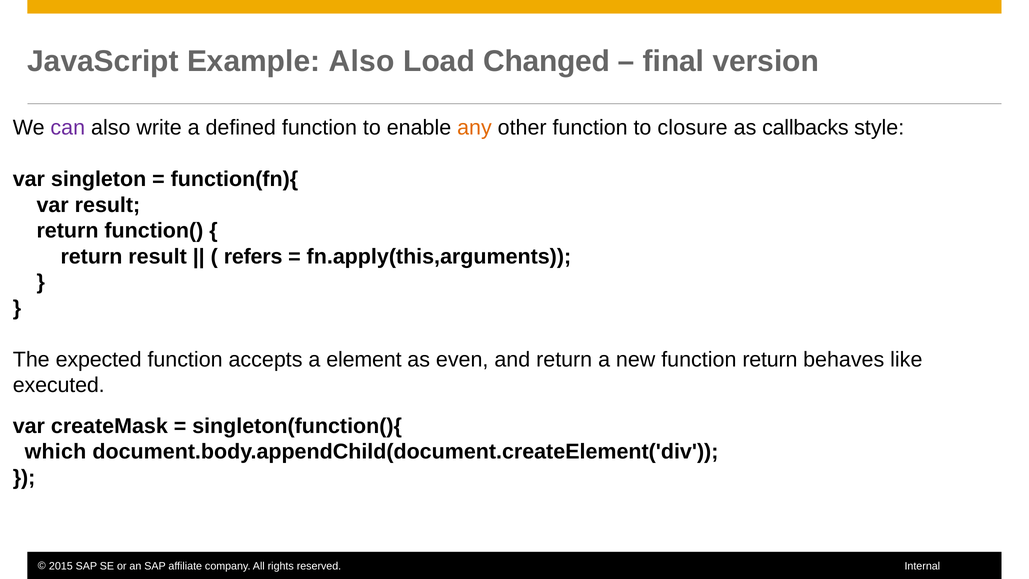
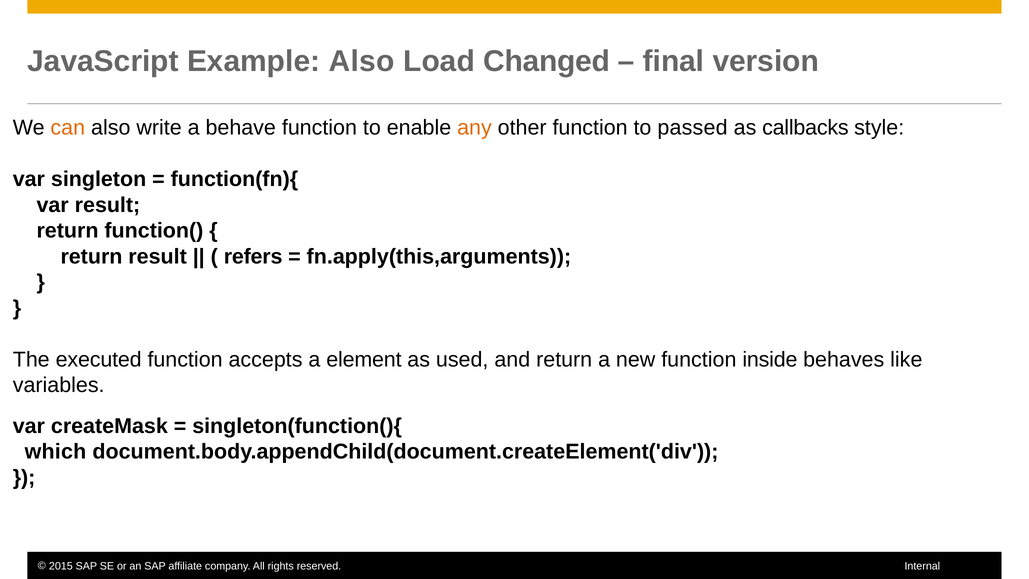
can colour: purple -> orange
defined: defined -> behave
closure: closure -> passed
expected: expected -> executed
even: even -> used
function return: return -> inside
executed: executed -> variables
